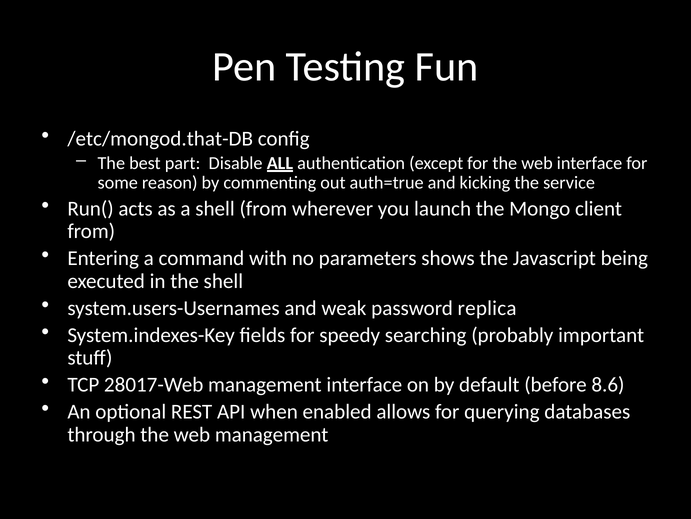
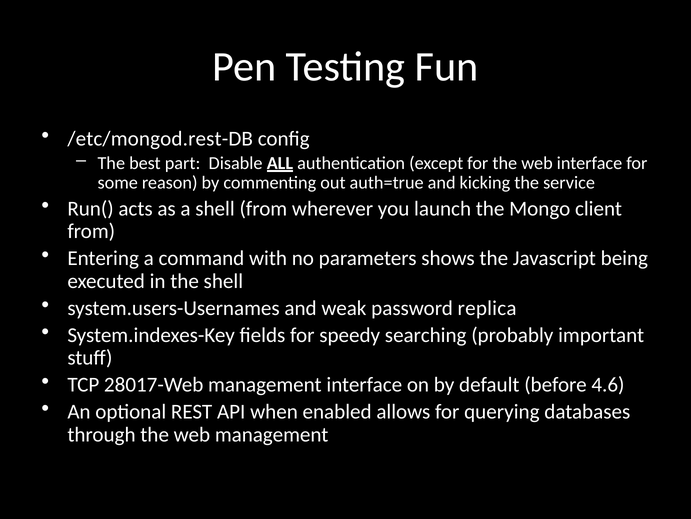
/etc/mongod.that-DB: /etc/mongod.that-DB -> /etc/mongod.rest-DB
8.6: 8.6 -> 4.6
